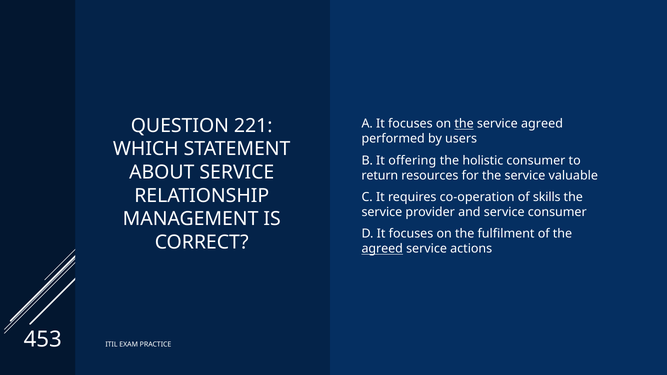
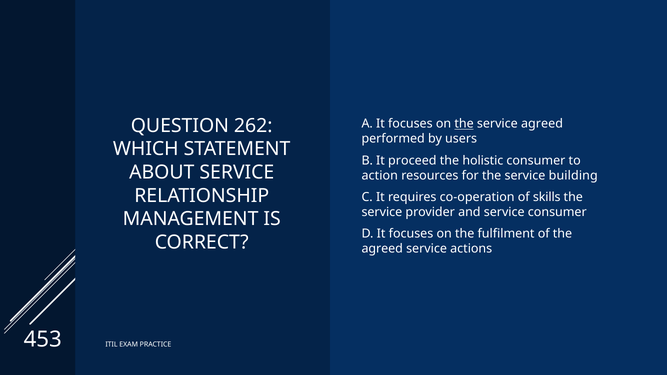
221: 221 -> 262
offering: offering -> proceed
return: return -> action
valuable: valuable -> building
agreed at (382, 249) underline: present -> none
